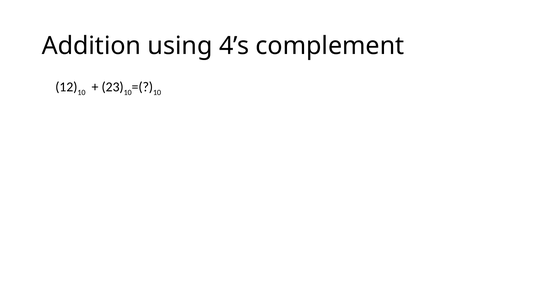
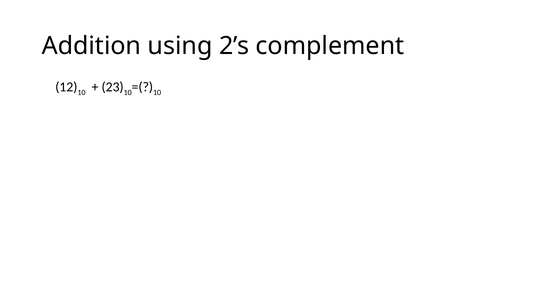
4’s: 4’s -> 2’s
